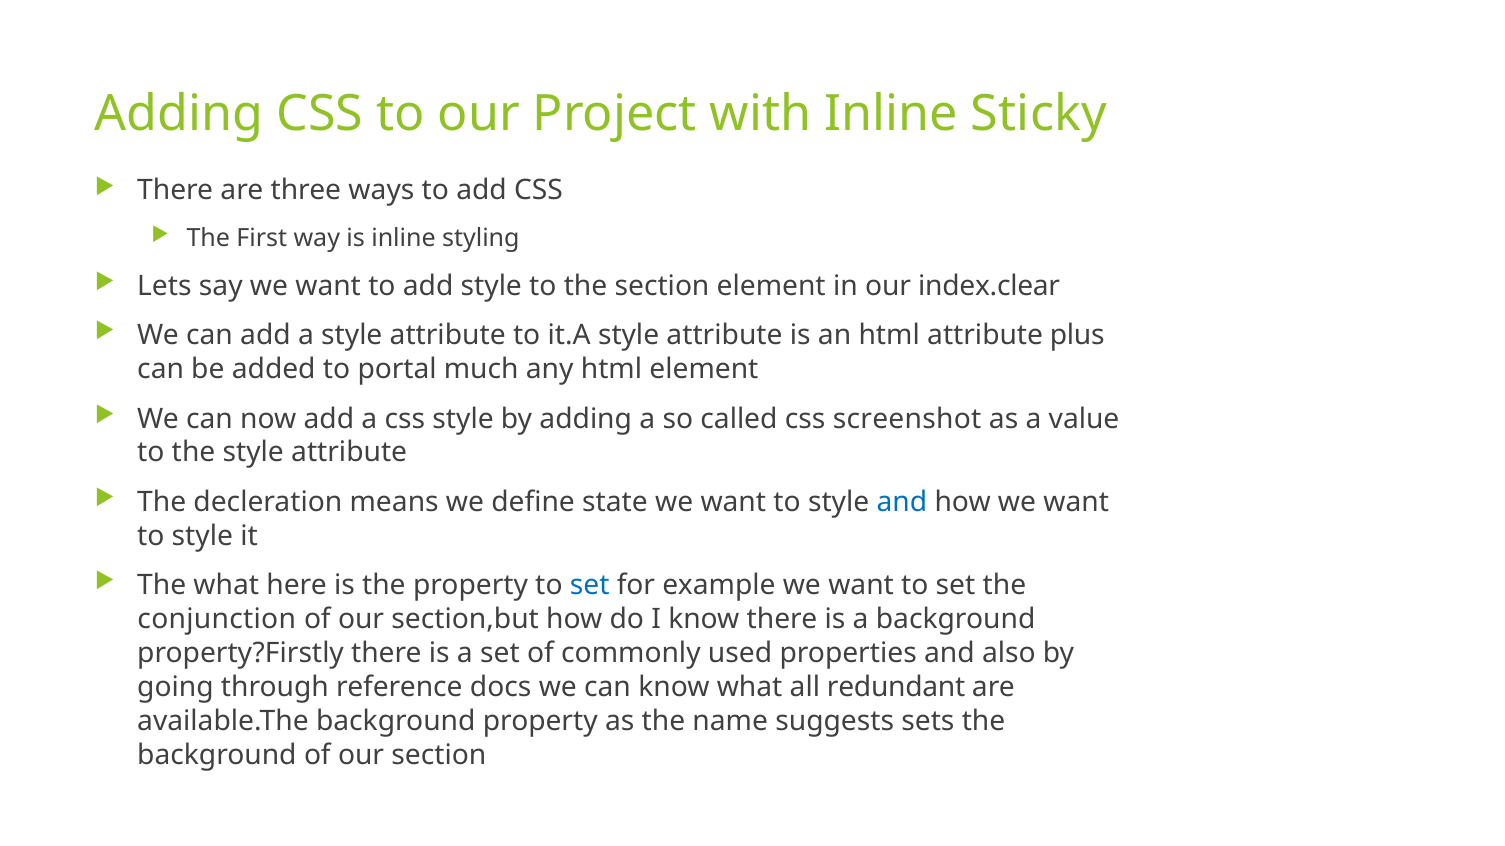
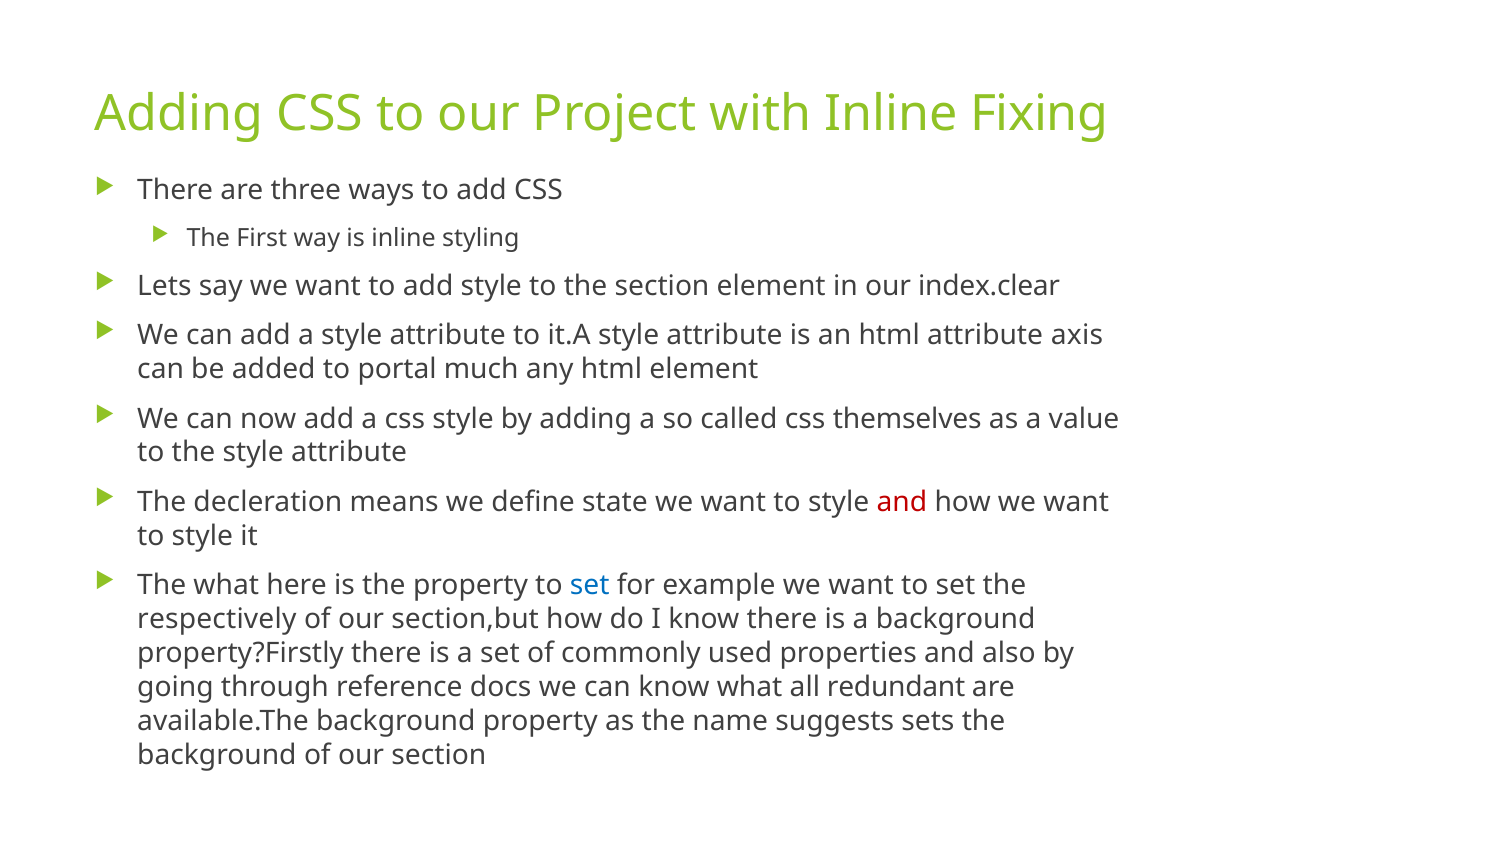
Sticky: Sticky -> Fixing
plus: plus -> axis
screenshot: screenshot -> themselves
and at (902, 502) colour: blue -> red
conjunction: conjunction -> respectively
